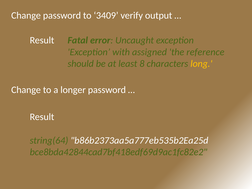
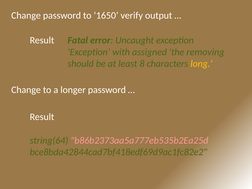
3409: 3409 -> 1650
reference: reference -> removing
b86b2373aa5a777eb535b2Ea25d colour: white -> pink
